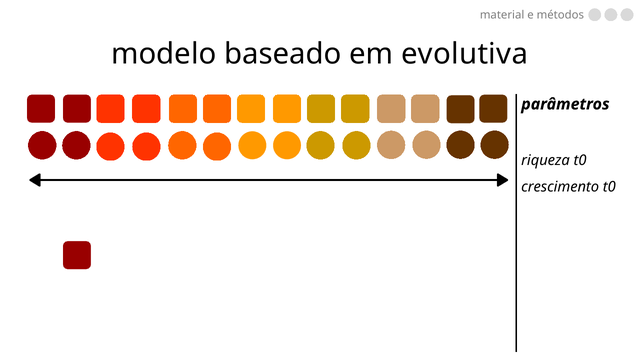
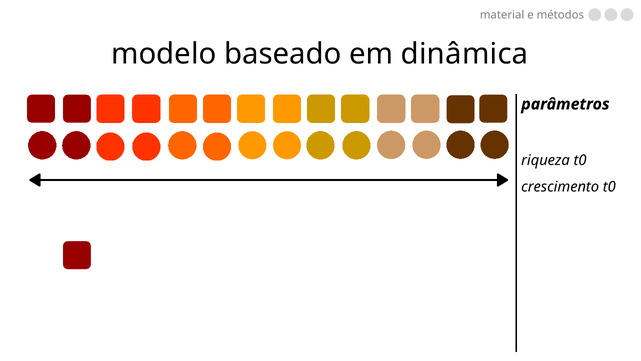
evolutiva: evolutiva -> dinâmica
